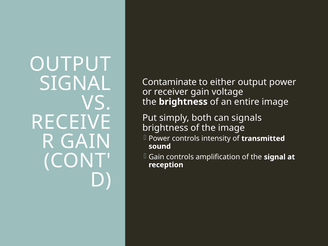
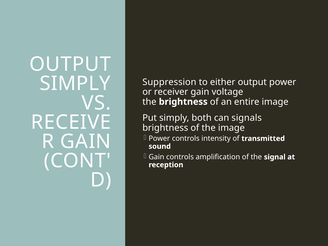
SIGNAL at (75, 84): SIGNAL -> SIMPLY
Contaminate: Contaminate -> Suppression
